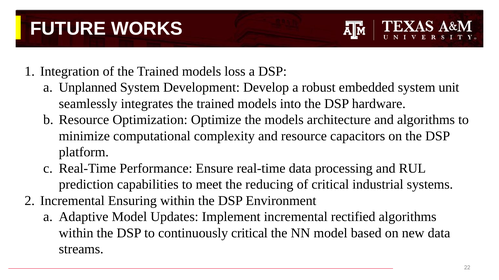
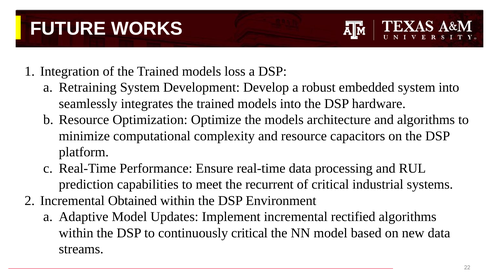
Unplanned: Unplanned -> Retraining
system unit: unit -> into
reducing: reducing -> recurrent
Ensuring: Ensuring -> Obtained
